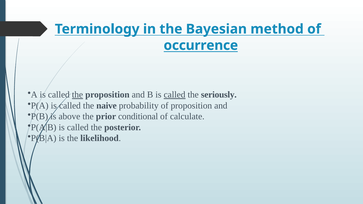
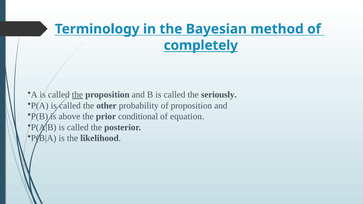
occurrence: occurrence -> completely
called at (175, 95) underline: present -> none
naive: naive -> other
calculate: calculate -> equation
